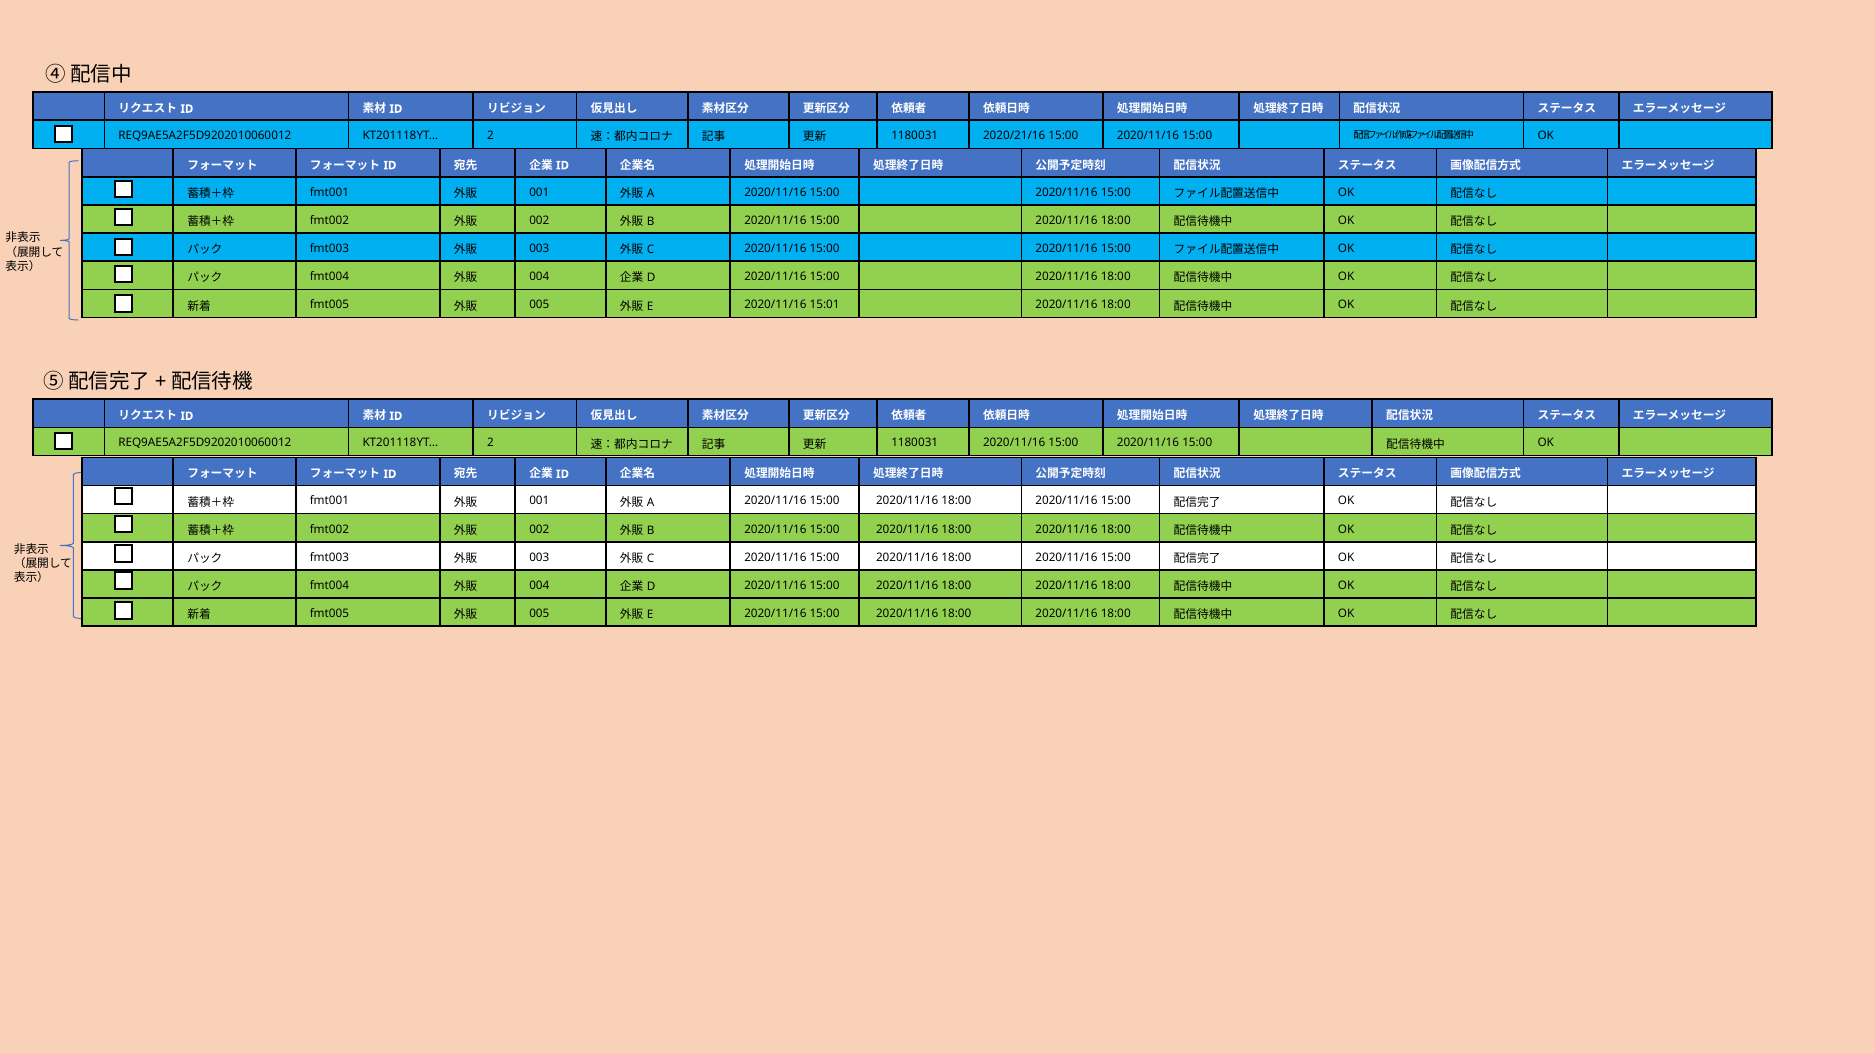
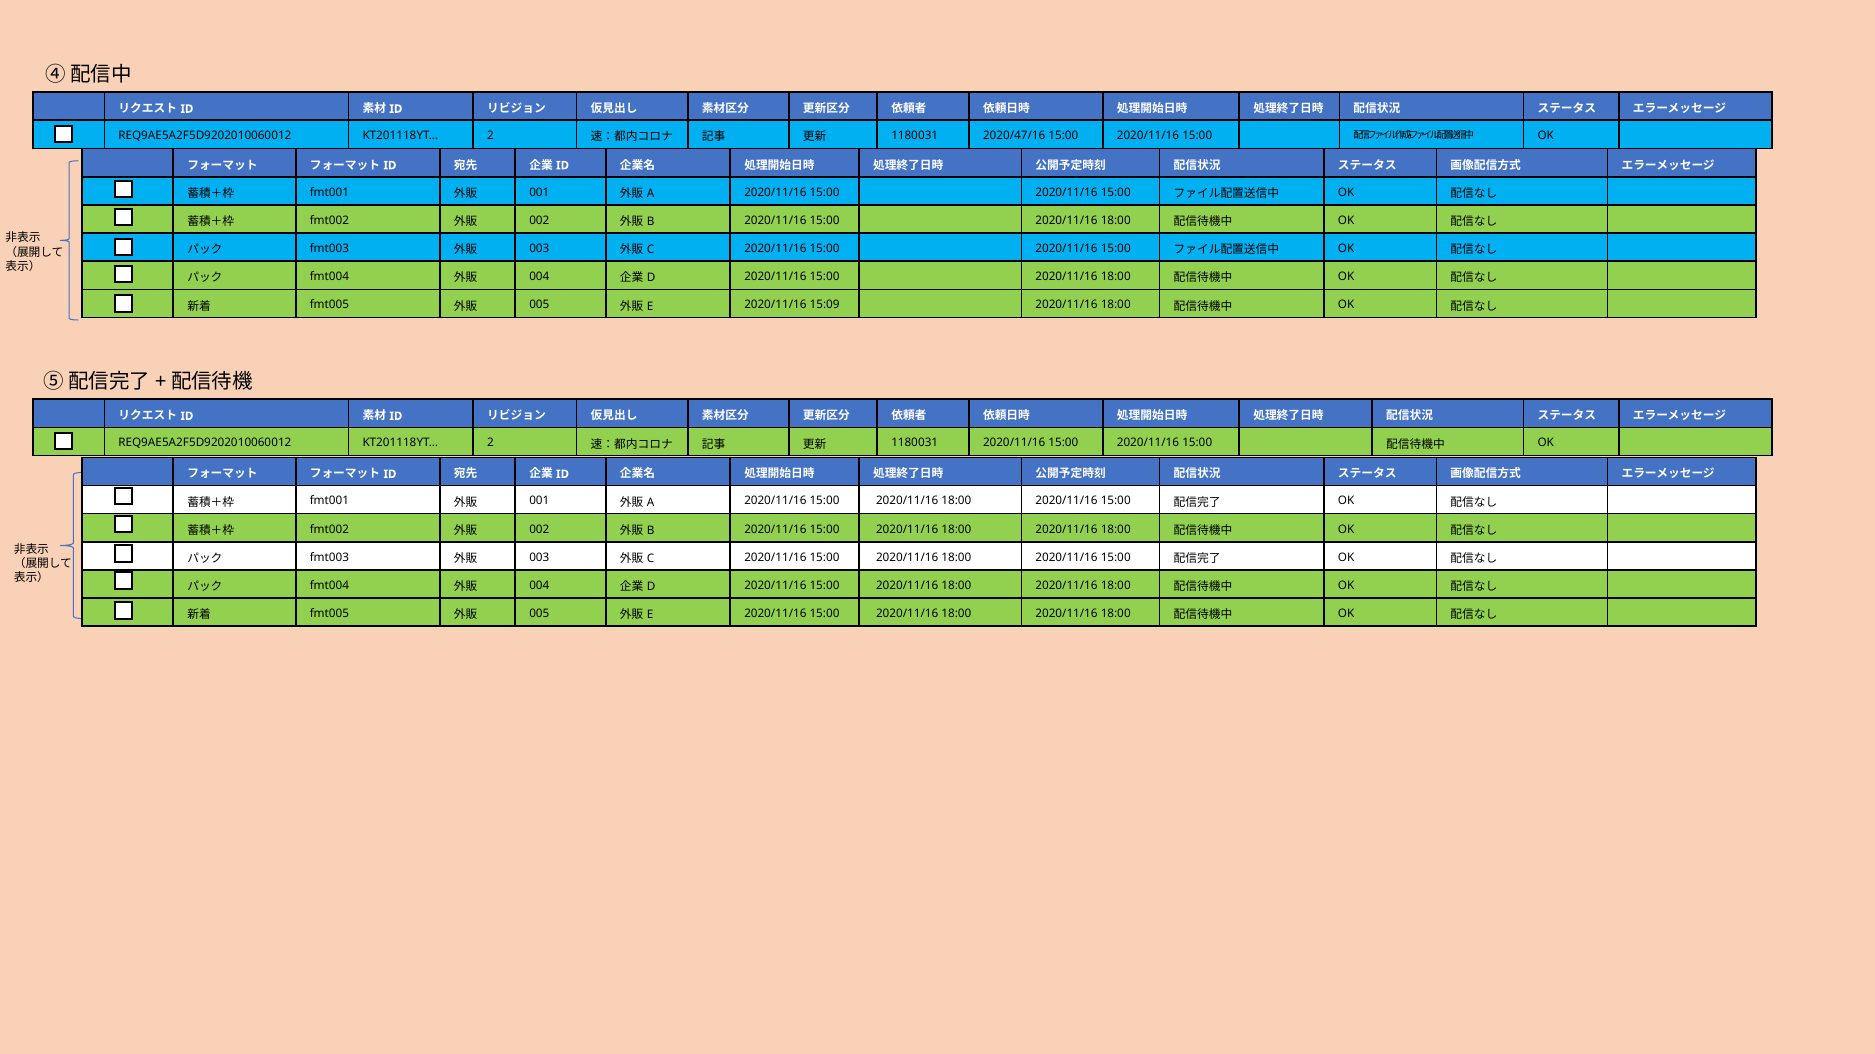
2020/21/16: 2020/21/16 -> 2020/47/16
15:01: 15:01 -> 15:09
